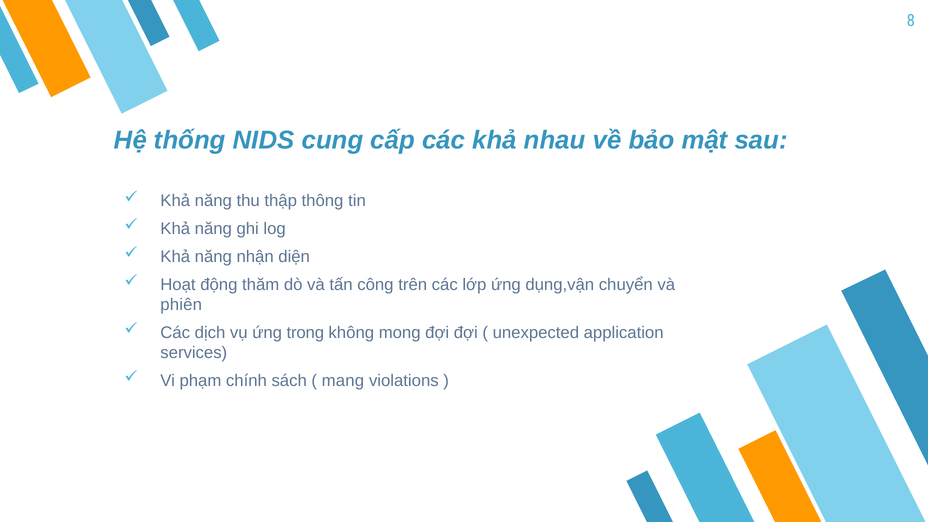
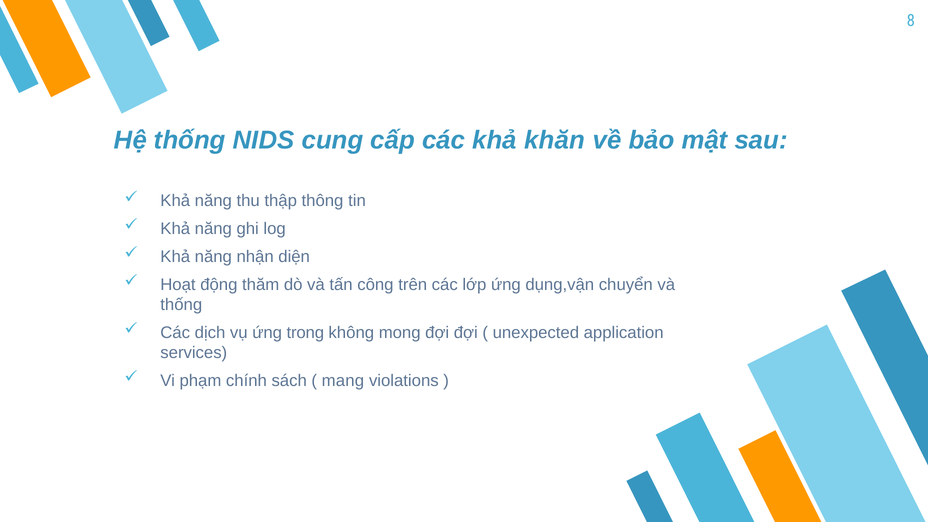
nhau: nhau -> khăn
phiên at (181, 305): phiên -> thống
